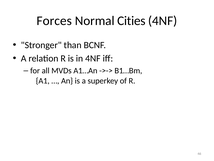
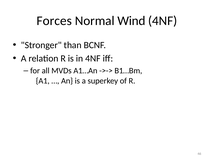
Cities: Cities -> Wind
